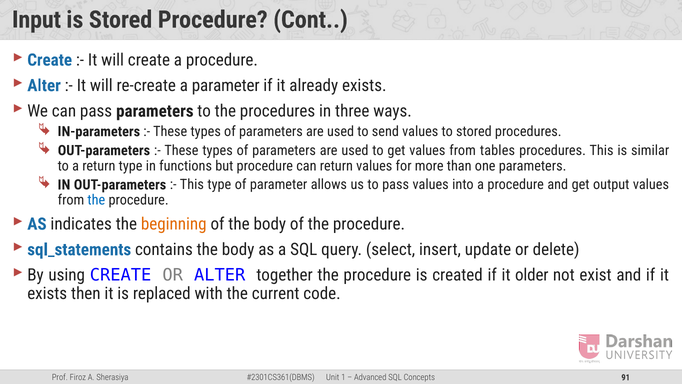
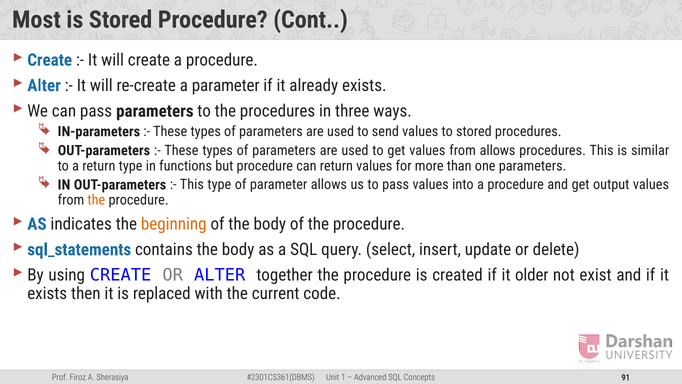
Input: Input -> Most
from tables: tables -> allows
the at (96, 200) colour: blue -> orange
